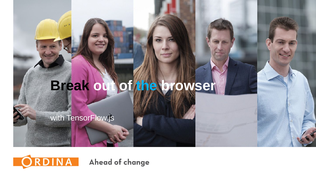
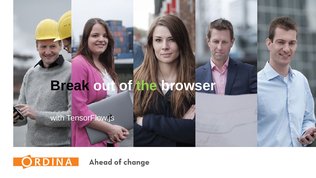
the colour: light blue -> light green
